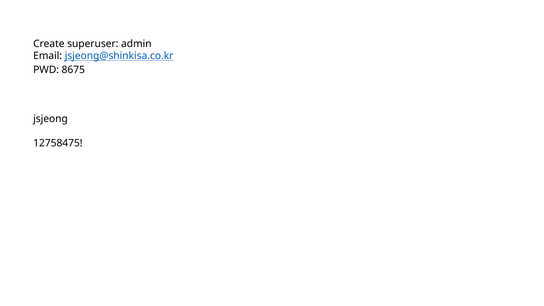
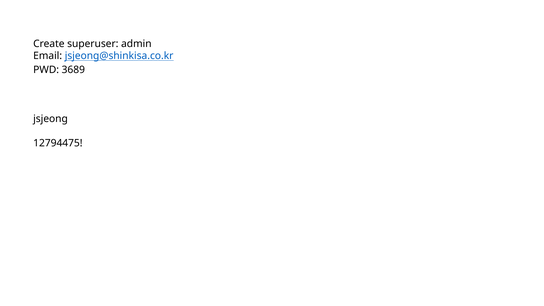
8675: 8675 -> 3689
12758475: 12758475 -> 12794475
